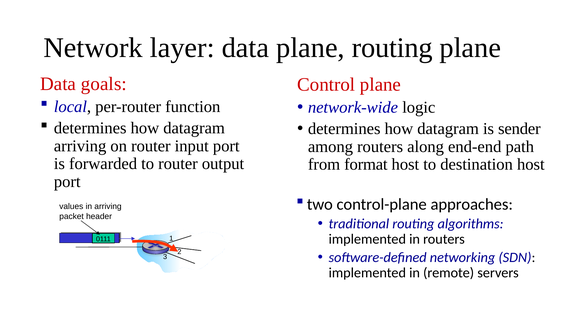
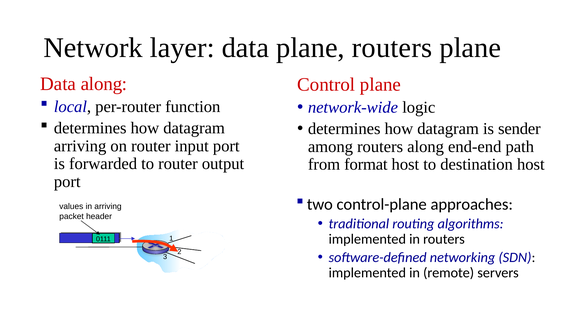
plane routing: routing -> routers
Data goals: goals -> along
